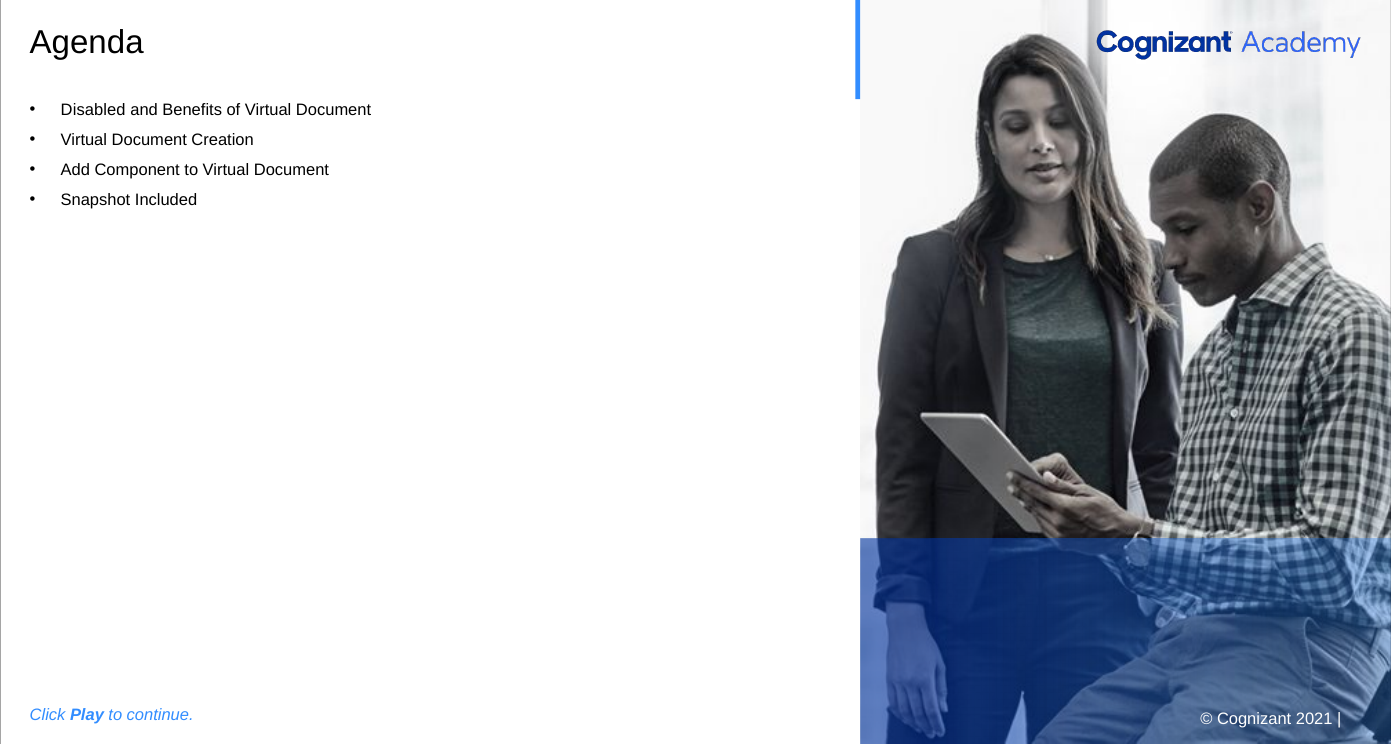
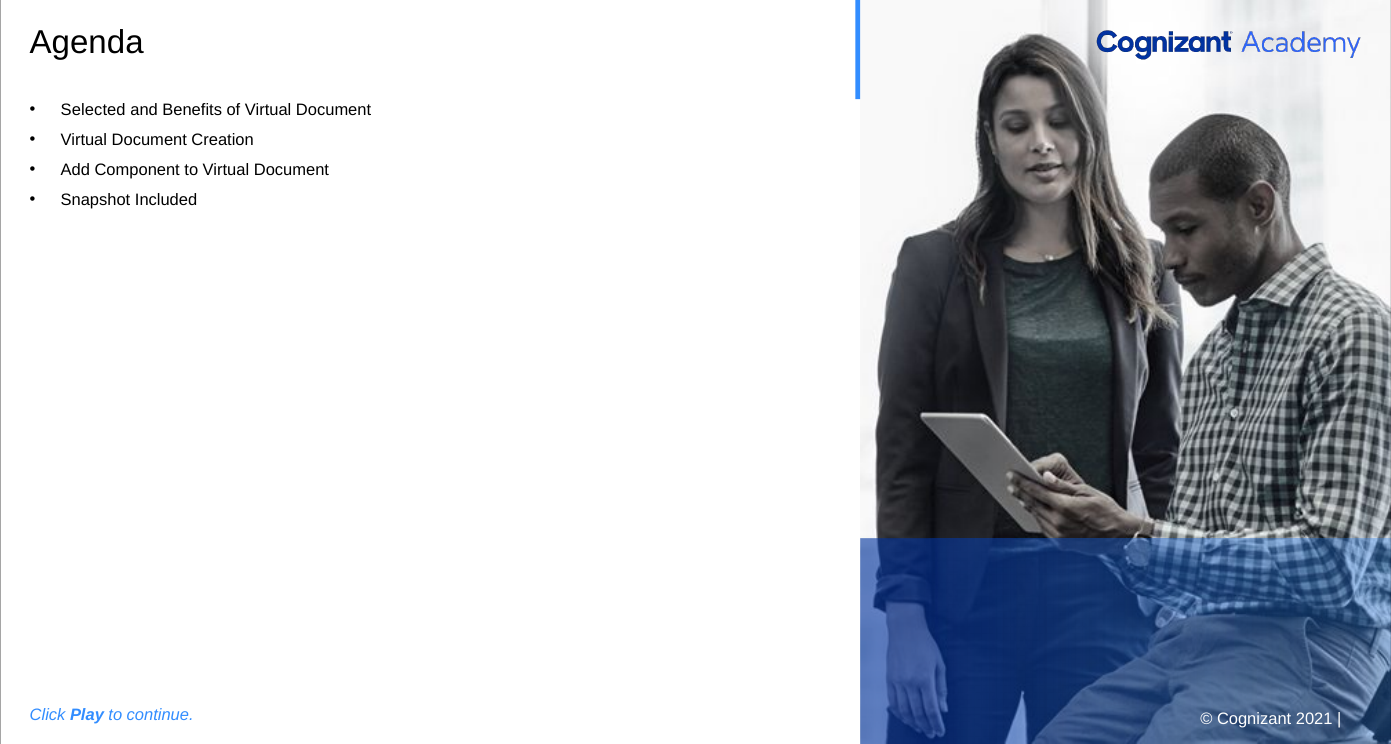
Disabled: Disabled -> Selected
